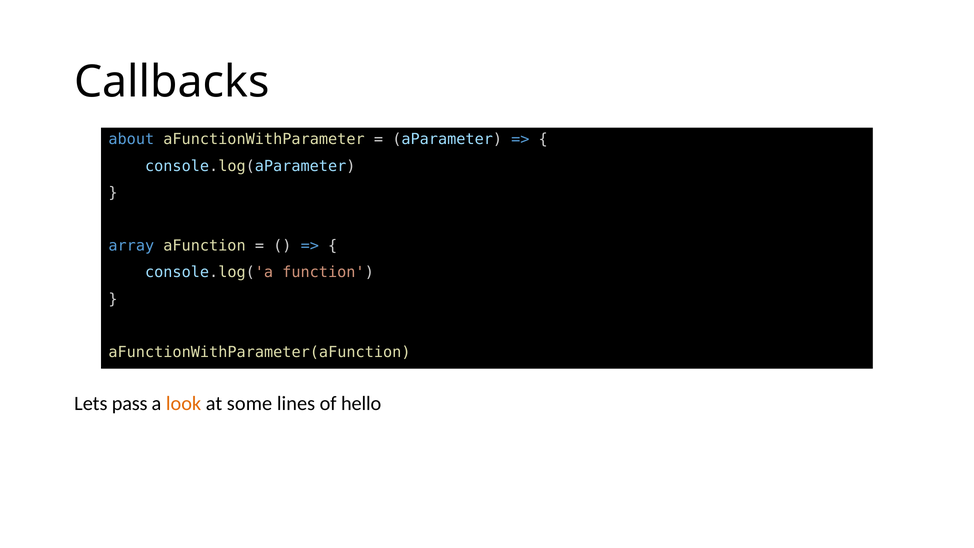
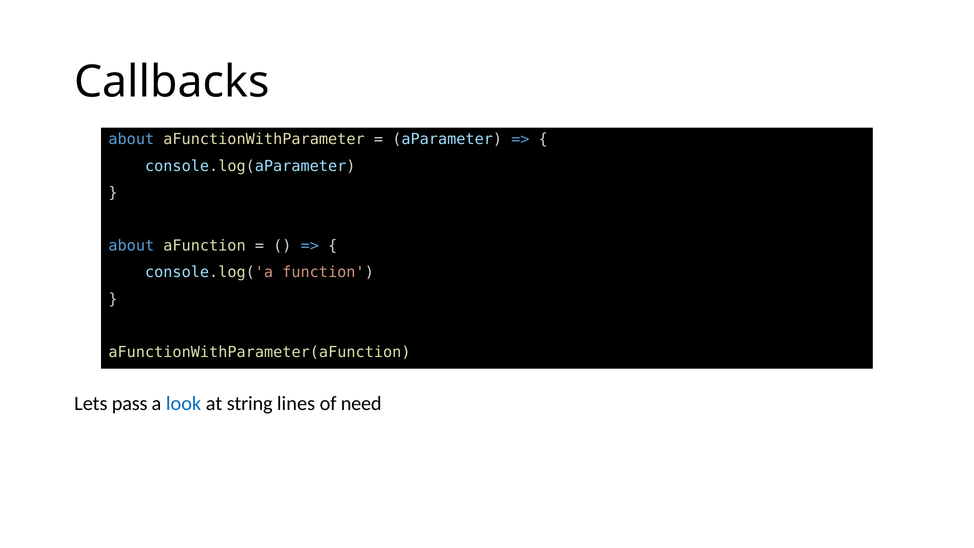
array at (131, 246): array -> about
look colour: orange -> blue
some: some -> string
hello: hello -> need
